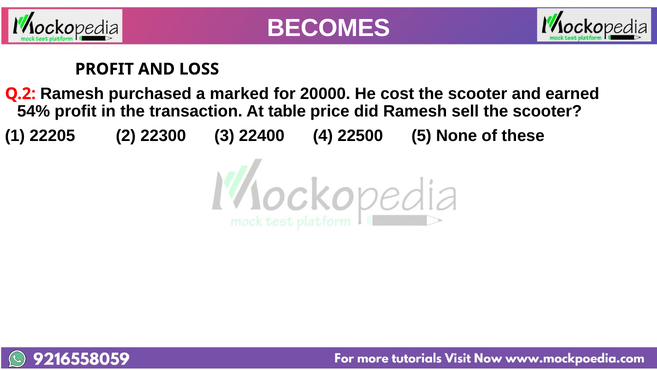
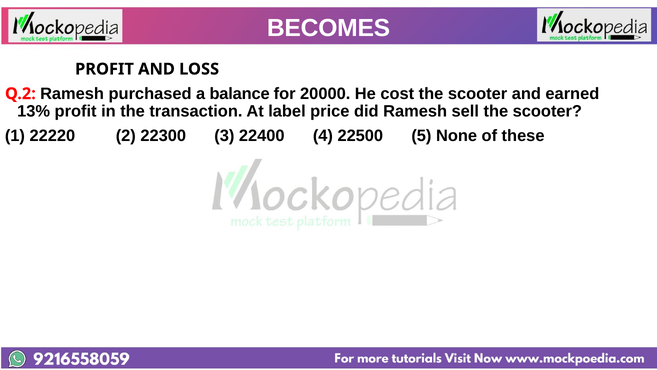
marked: marked -> balance
54%: 54% -> 13%
table: table -> label
22205: 22205 -> 22220
